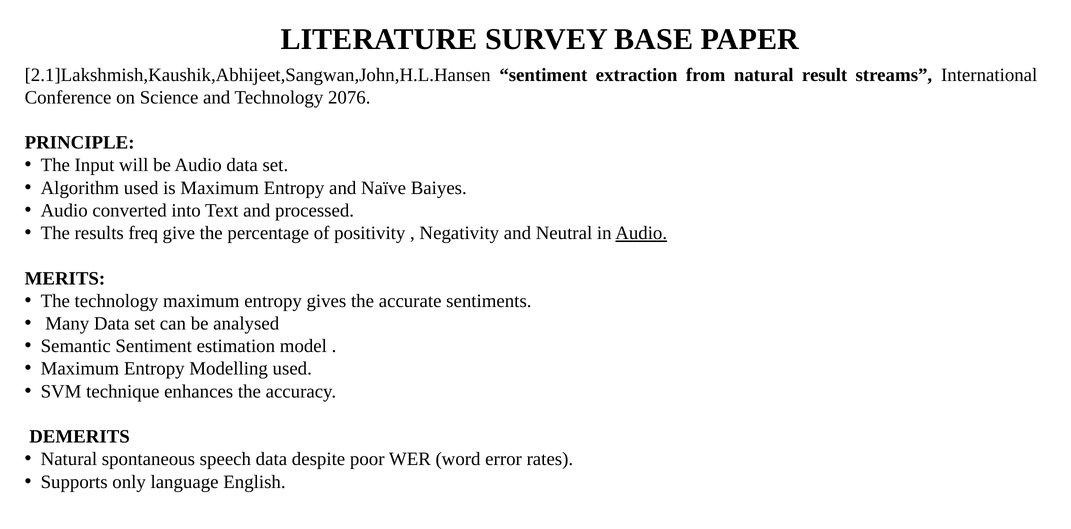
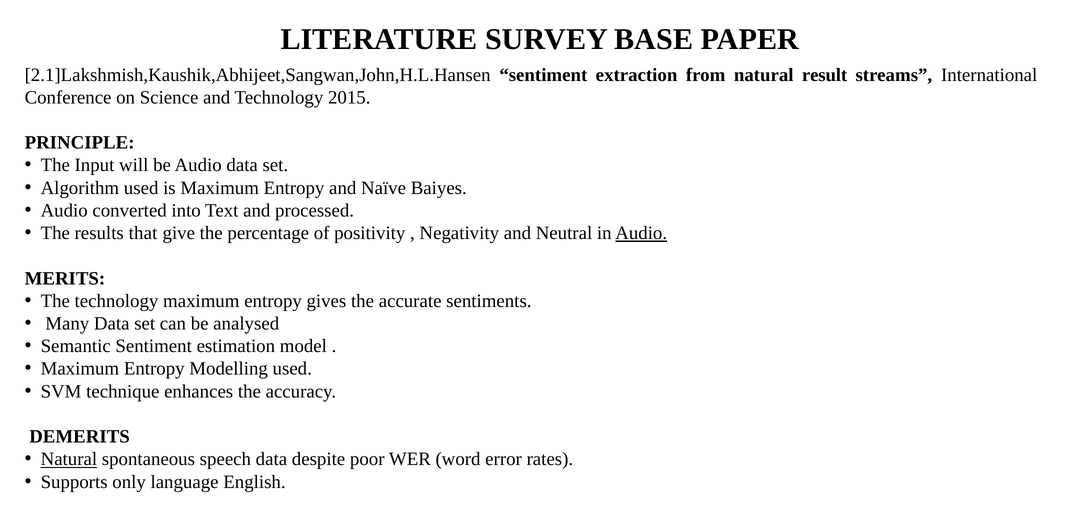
2076: 2076 -> 2015
freq: freq -> that
Natural at (69, 459) underline: none -> present
